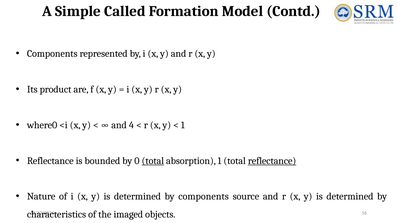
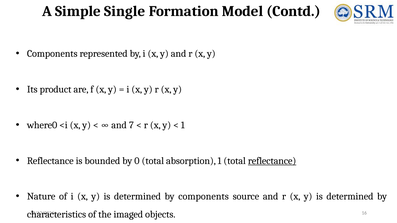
Called: Called -> Single
4: 4 -> 7
total at (153, 161) underline: present -> none
